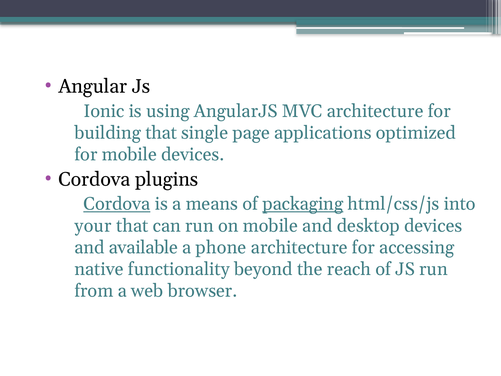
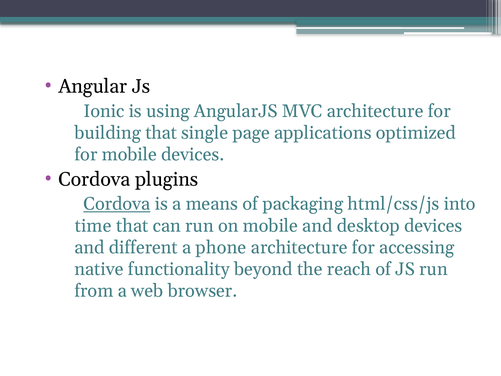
packaging underline: present -> none
your: your -> time
available: available -> different
